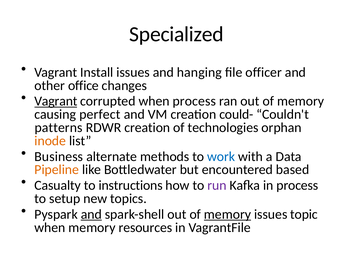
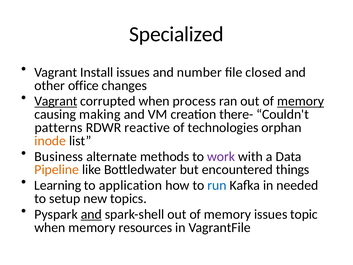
hanging: hanging -> number
officer: officer -> closed
memory at (301, 101) underline: none -> present
perfect: perfect -> making
could-: could- -> there-
RDWR creation: creation -> reactive
work colour: blue -> purple
based: based -> things
Casualty: Casualty -> Learning
instructions: instructions -> application
run colour: purple -> blue
in process: process -> needed
memory at (228, 214) underline: present -> none
